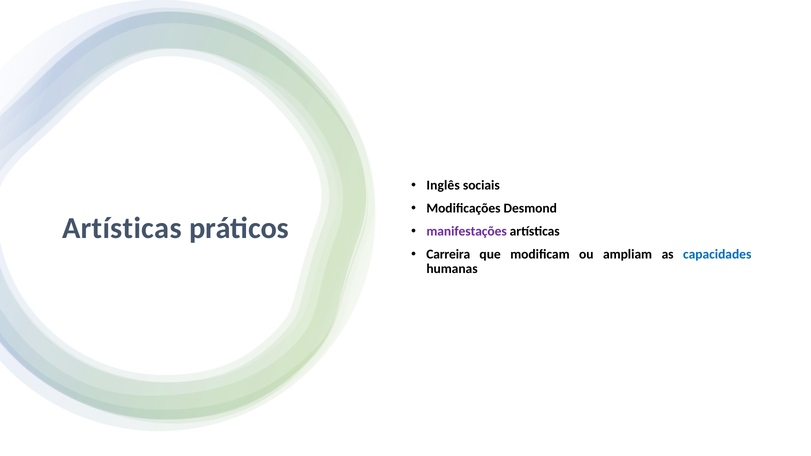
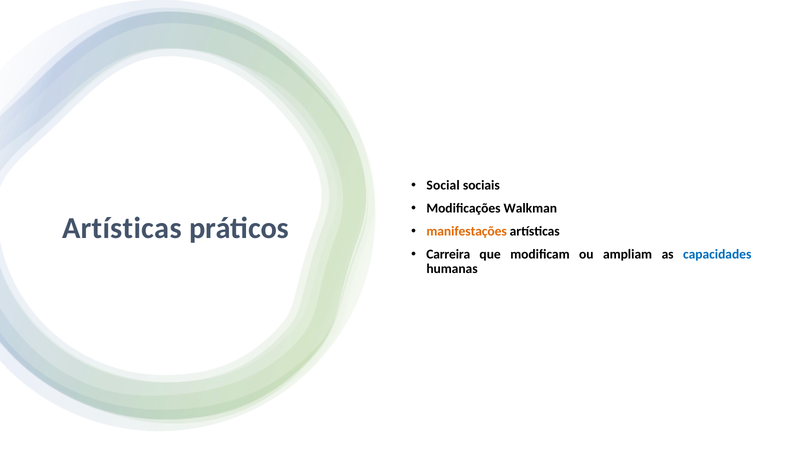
Inglês: Inglês -> Social
Desmond: Desmond -> Walkman
manifestações colour: purple -> orange
